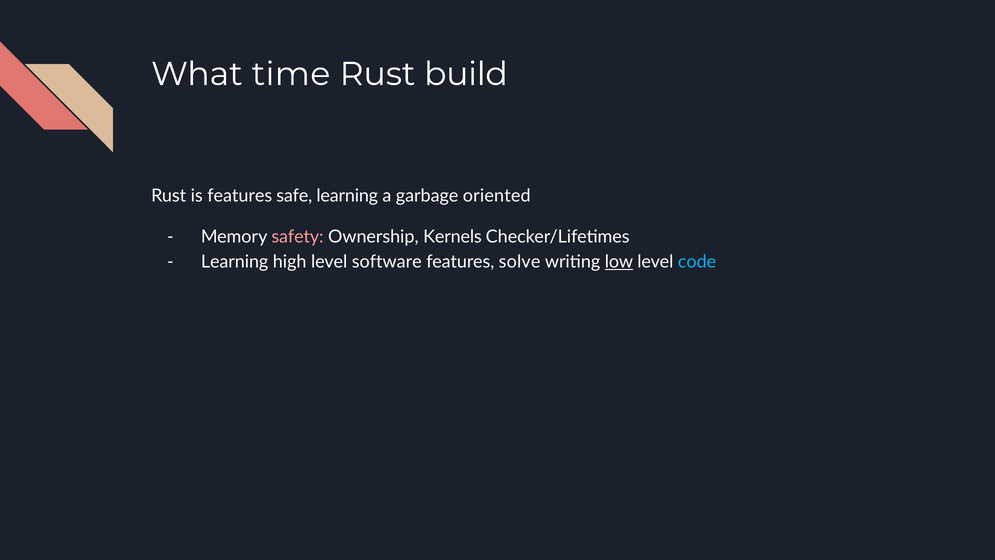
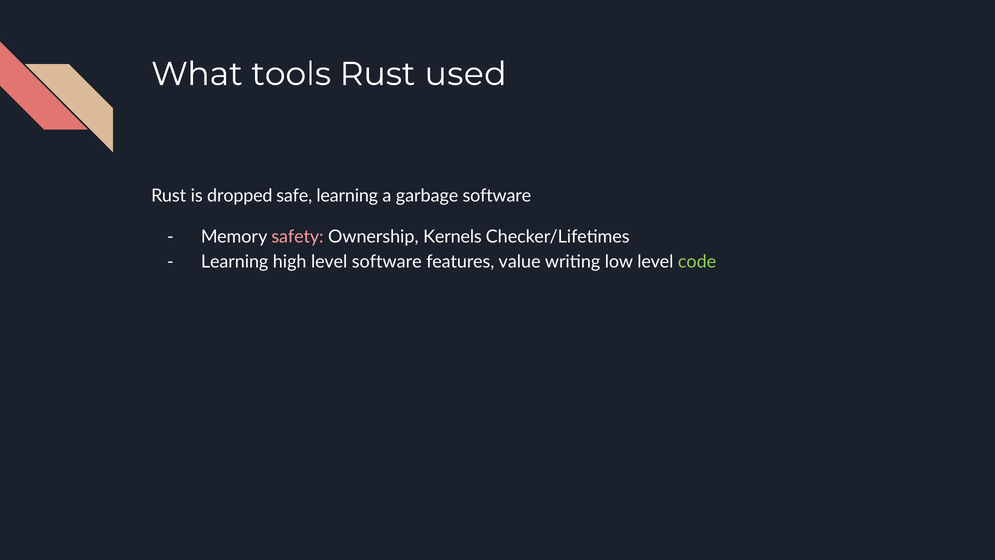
time: time -> tools
build: build -> used
is features: features -> dropped
garbage oriented: oriented -> software
solve: solve -> value
low underline: present -> none
code colour: light blue -> light green
